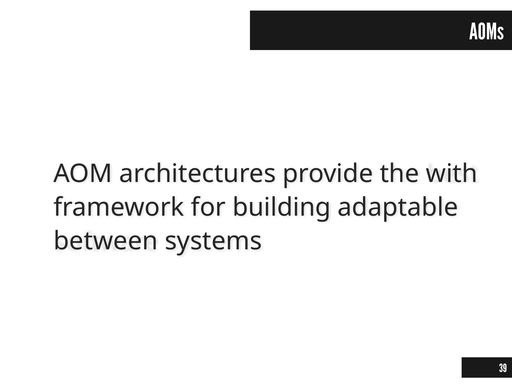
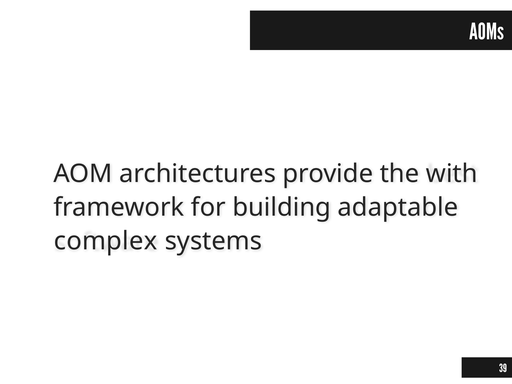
between: between -> complex
